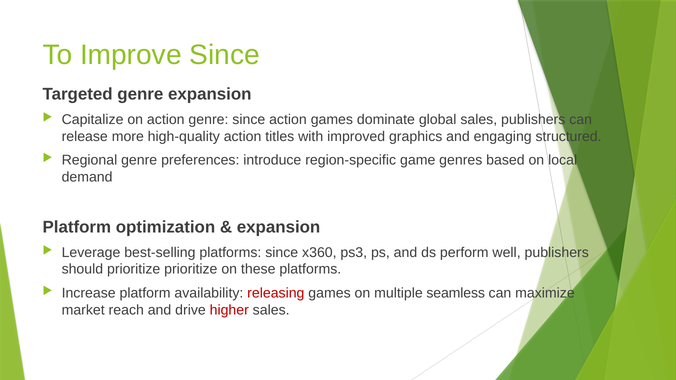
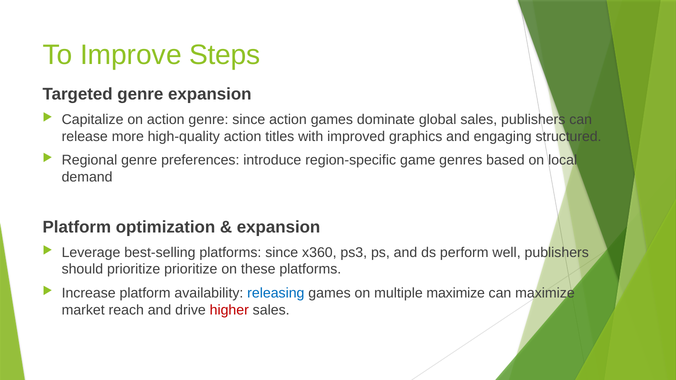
Improve Since: Since -> Steps
releasing colour: red -> blue
multiple seamless: seamless -> maximize
